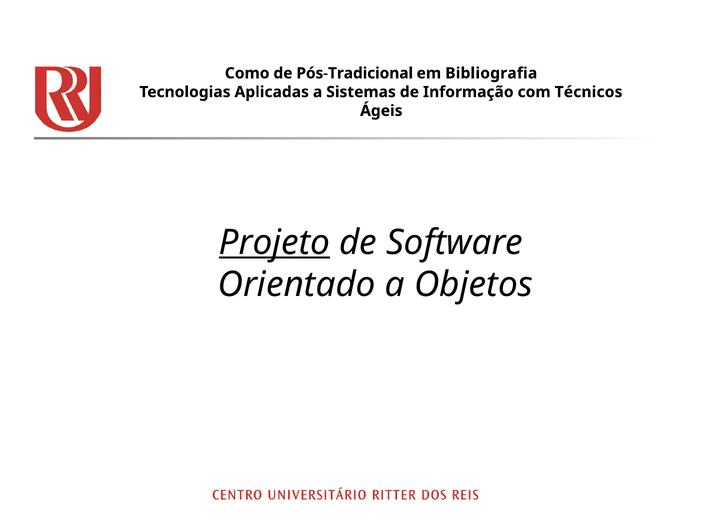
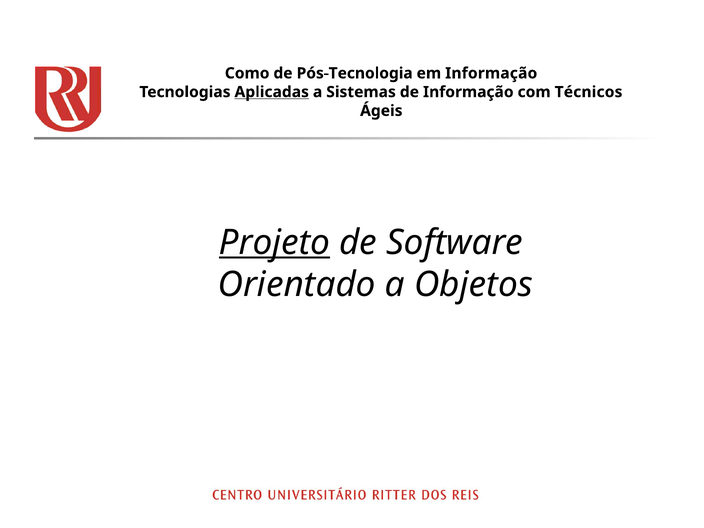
Pós-Tradicional: Pós-Tradicional -> Pós-Tecnologia
em Bibliografia: Bibliografia -> Informação
Aplicadas underline: none -> present
